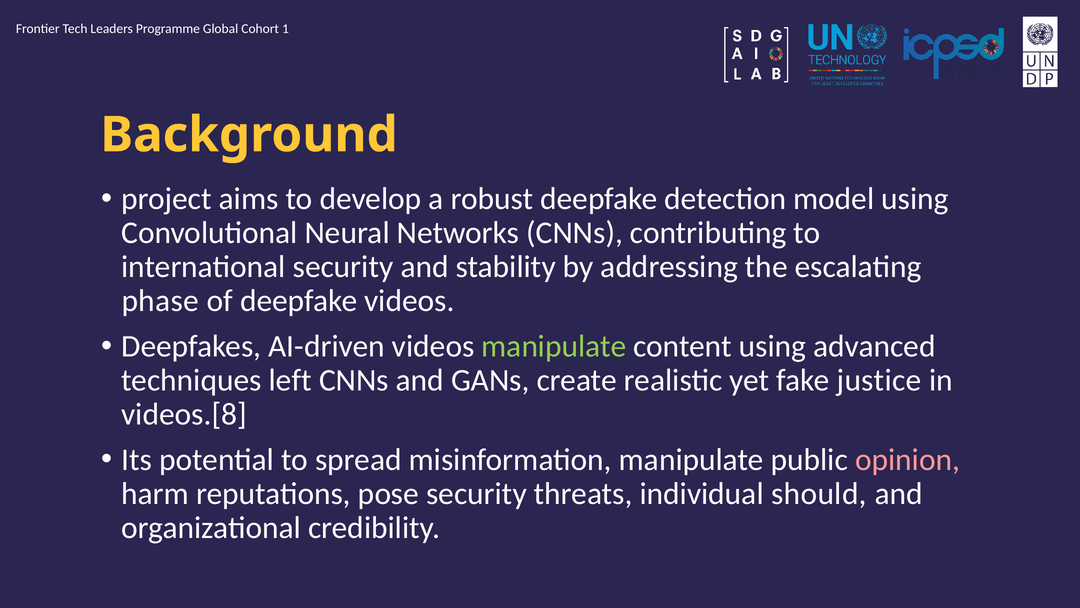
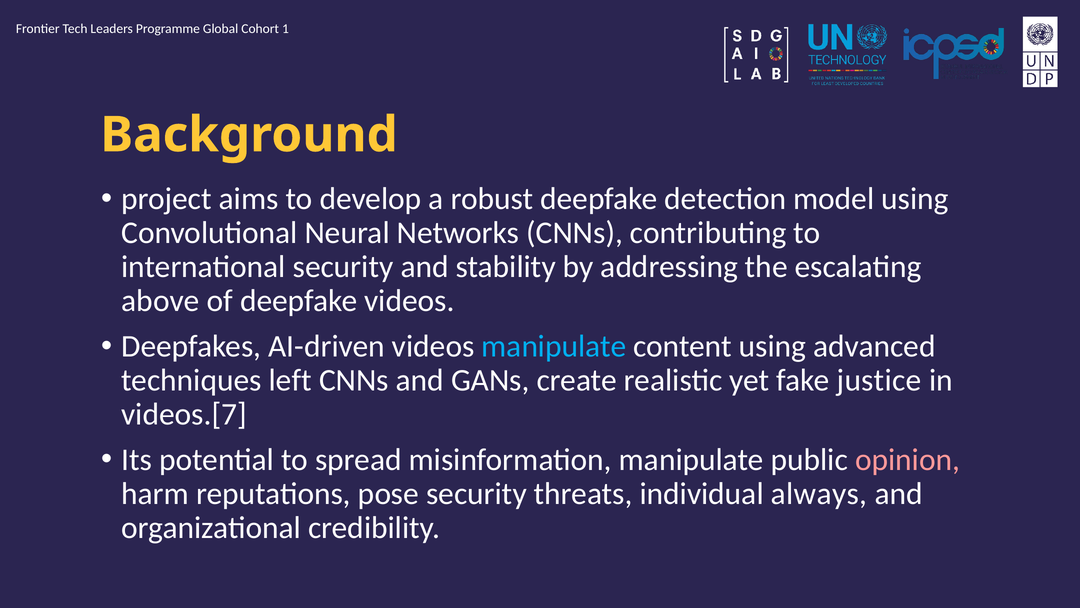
phase: phase -> above
manipulate at (554, 346) colour: light green -> light blue
videos.[8: videos.[8 -> videos.[7
should: should -> always
